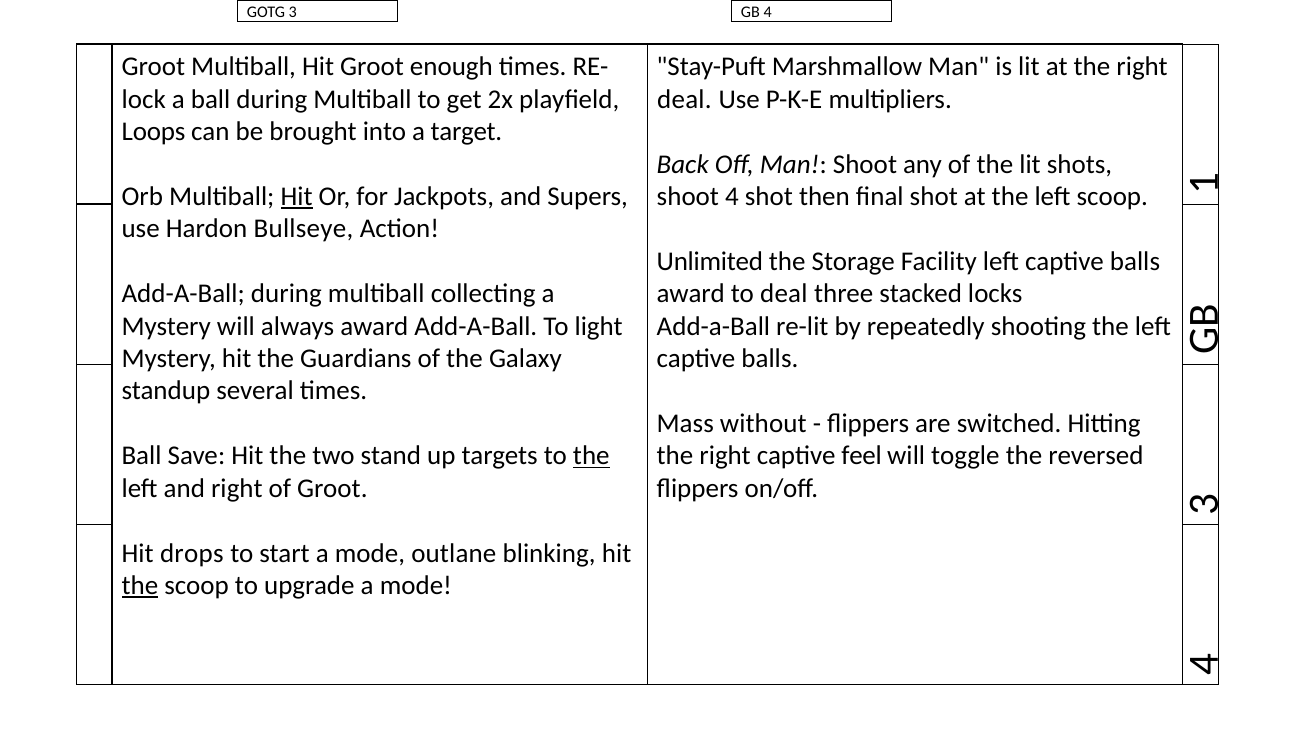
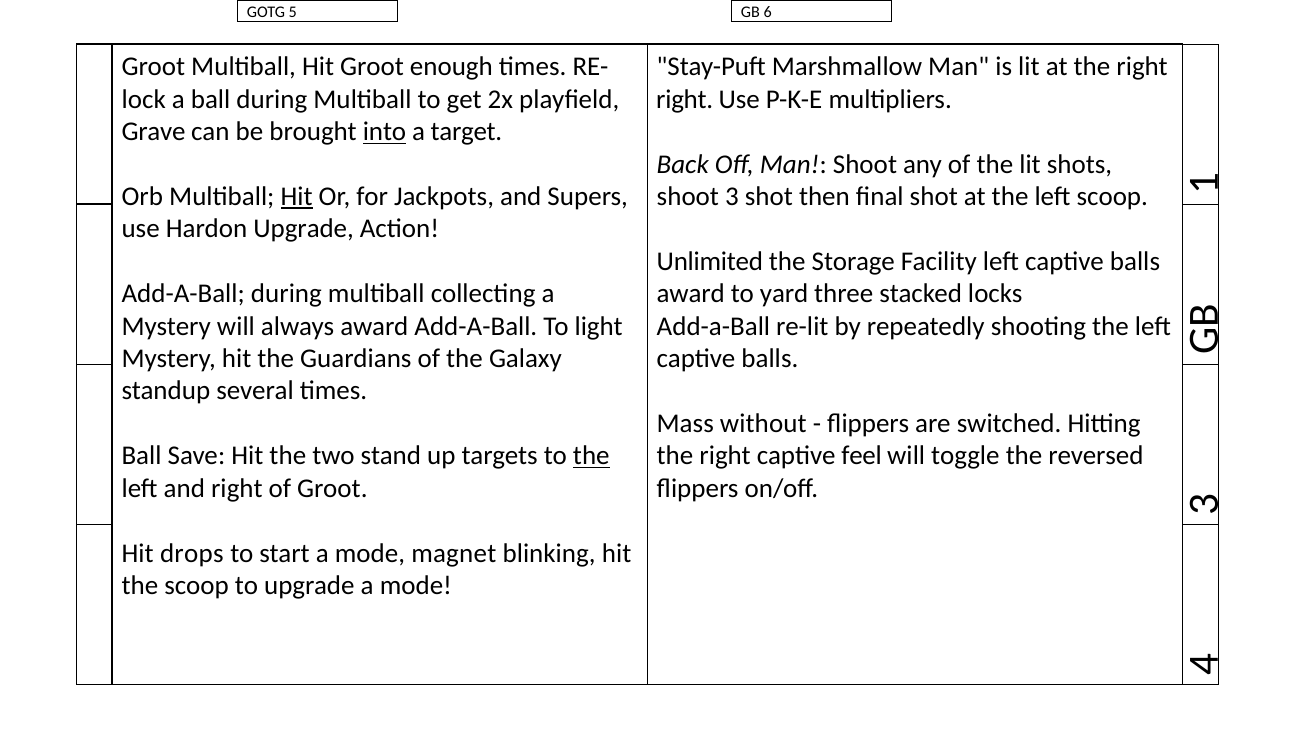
GOTG 3: 3 -> 5
GB 4: 4 -> 6
deal at (684, 99): deal -> right
Loops: Loops -> Grave
into underline: none -> present
shoot 4: 4 -> 3
Hardon Bullseye: Bullseye -> Upgrade
to deal: deal -> yard
outlane: outlane -> magnet
the at (140, 585) underline: present -> none
